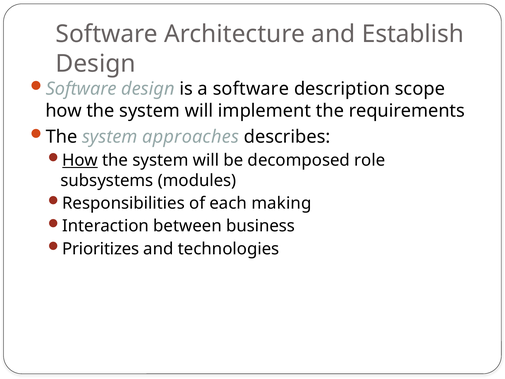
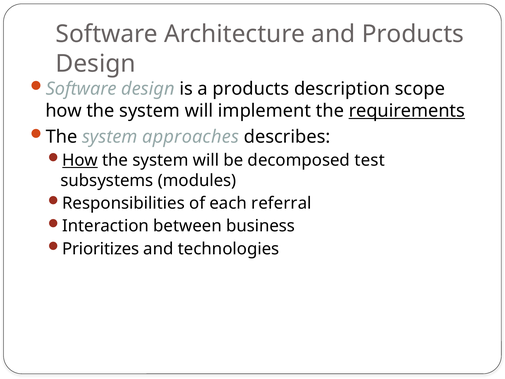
and Establish: Establish -> Products
a software: software -> products
requirements underline: none -> present
role: role -> test
making: making -> referral
